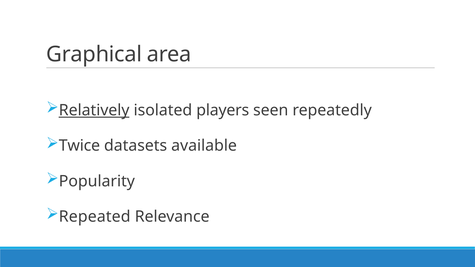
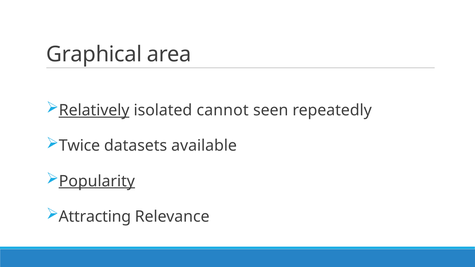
players: players -> cannot
Popularity underline: none -> present
Repeated: Repeated -> Attracting
